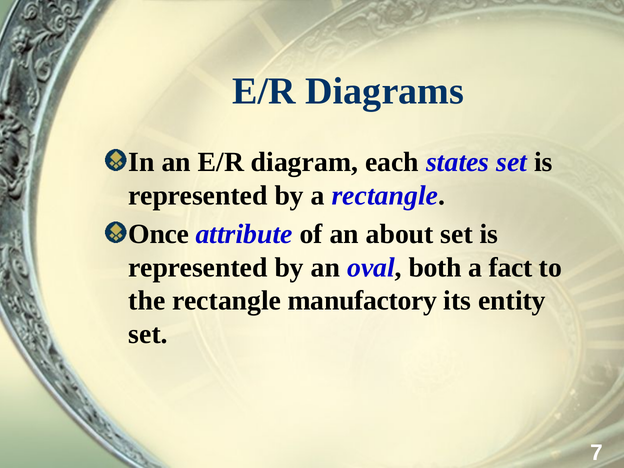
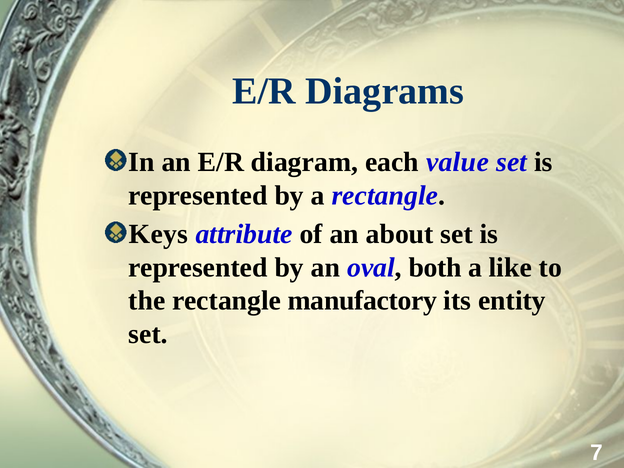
states: states -> value
Once: Once -> Keys
fact: fact -> like
